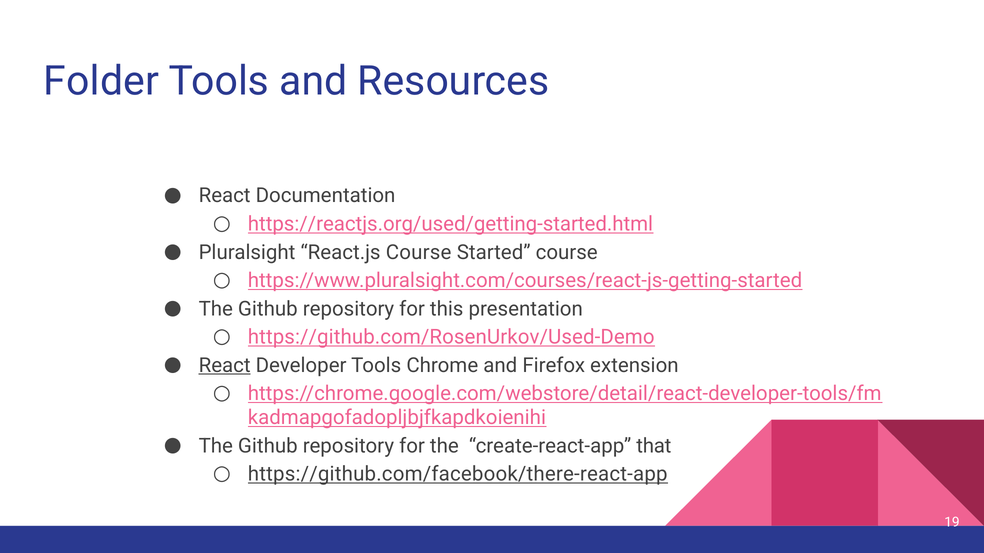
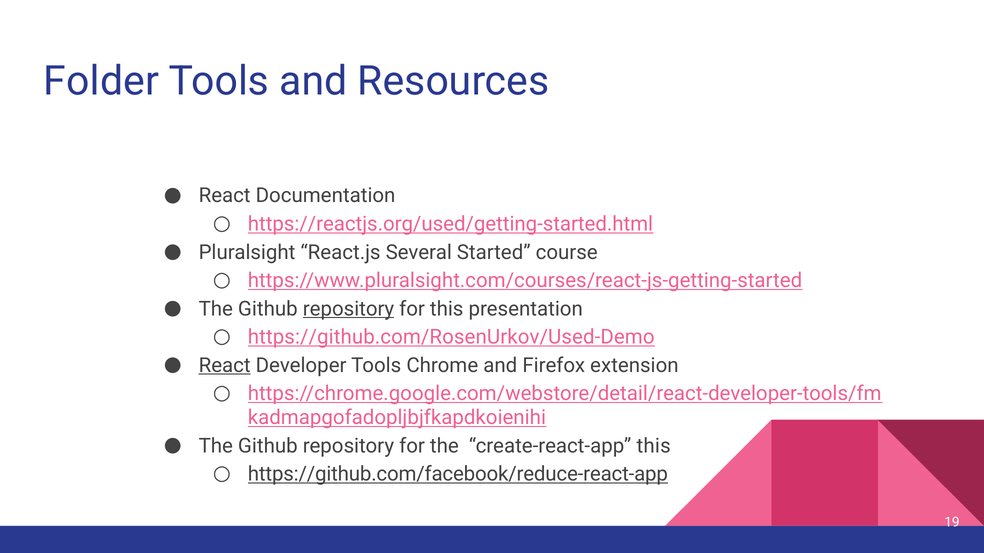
React.js Course: Course -> Several
repository at (348, 309) underline: none -> present
create-react-app that: that -> this
https://github.com/facebook/there-react-app: https://github.com/facebook/there-react-app -> https://github.com/facebook/reduce-react-app
